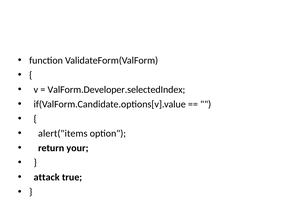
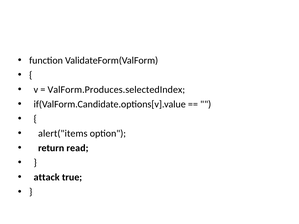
ValForm.Developer.selectedIndex: ValForm.Developer.selectedIndex -> ValForm.Produces.selectedIndex
your: your -> read
